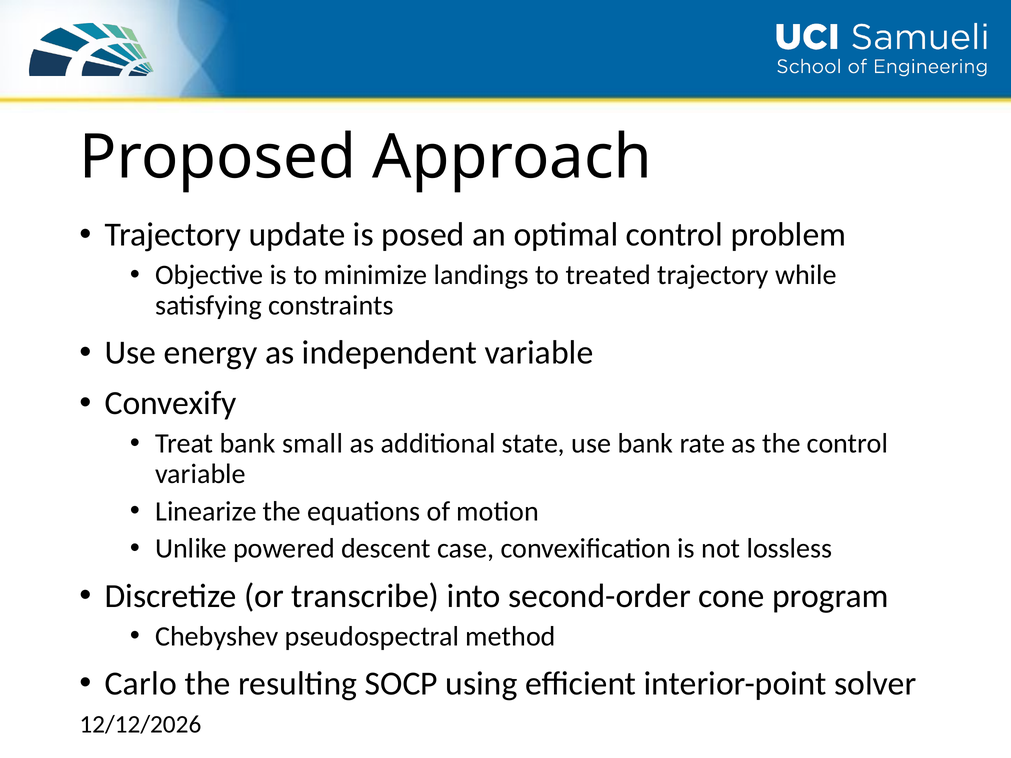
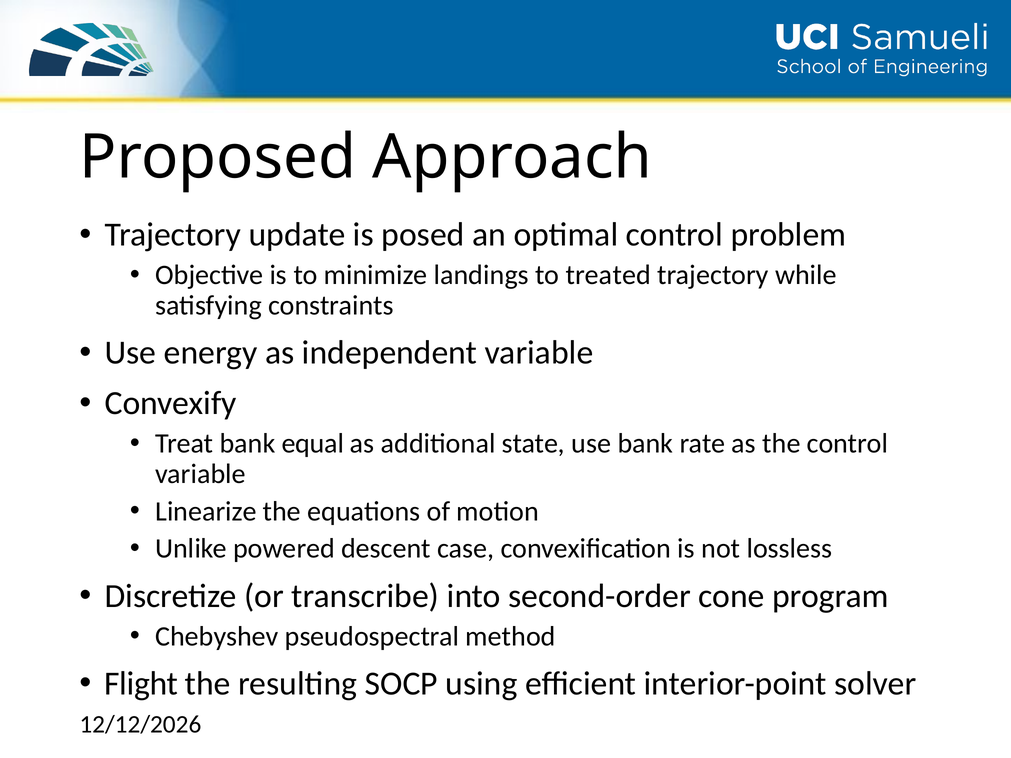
small: small -> equal
Carlo: Carlo -> Flight
